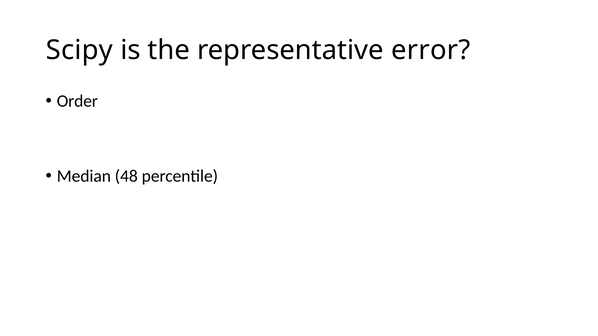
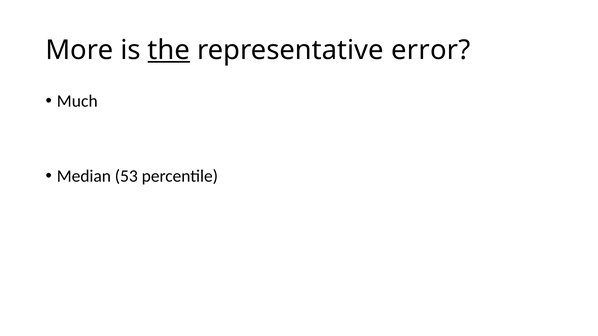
Scipy: Scipy -> More
the underline: none -> present
Order: Order -> Much
48: 48 -> 53
